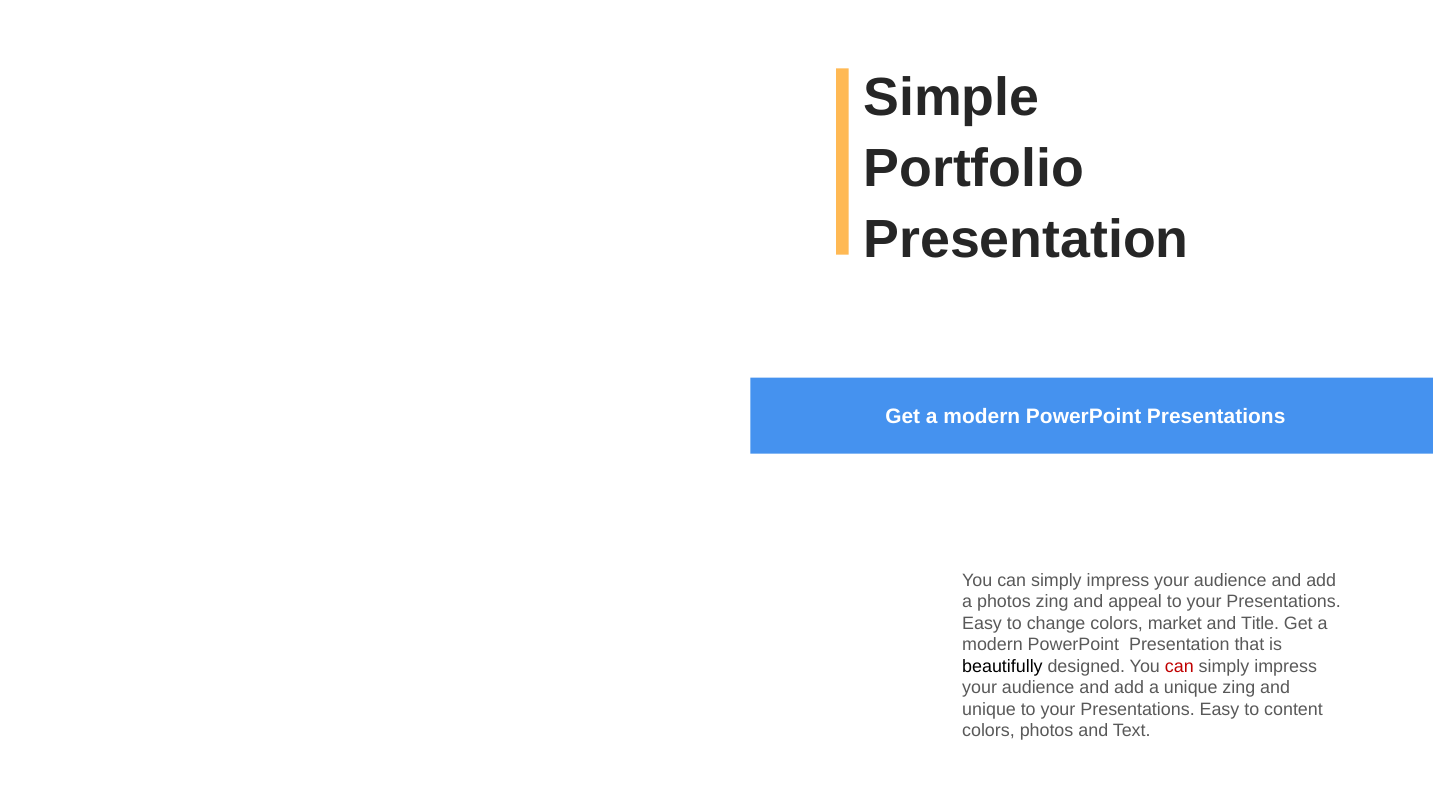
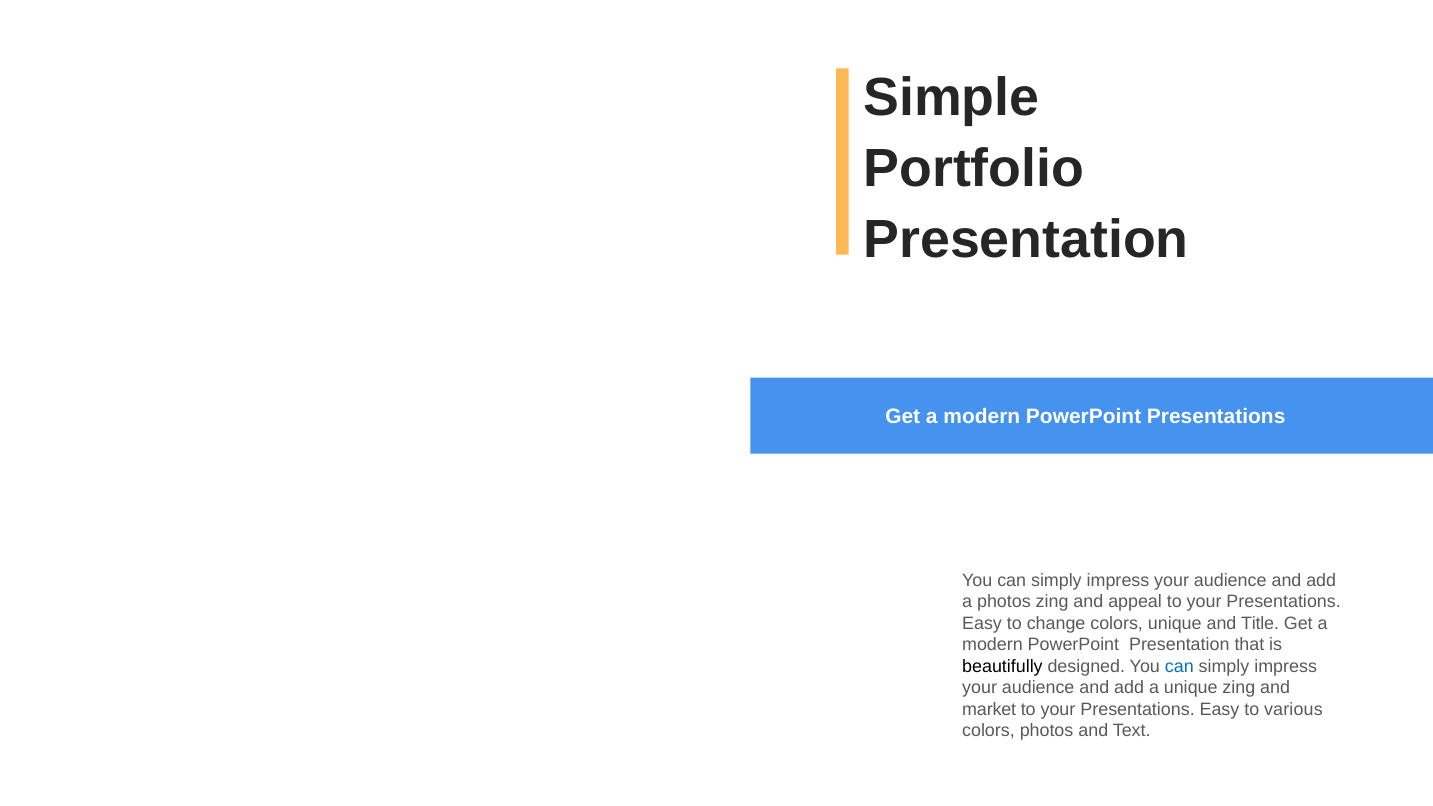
colors market: market -> unique
can at (1179, 666) colour: red -> blue
unique at (989, 709): unique -> market
content: content -> various
